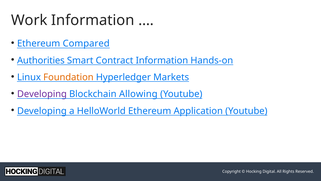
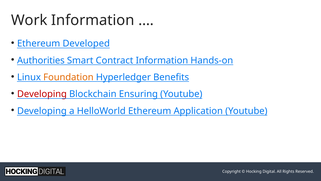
Compared: Compared -> Developed
Markets: Markets -> Benefits
Developing at (42, 94) colour: purple -> red
Allowing: Allowing -> Ensuring
